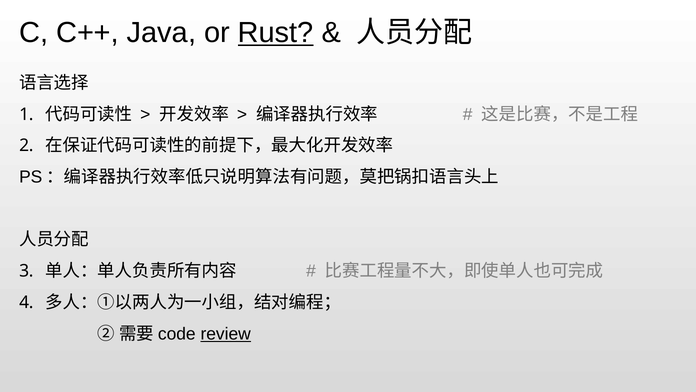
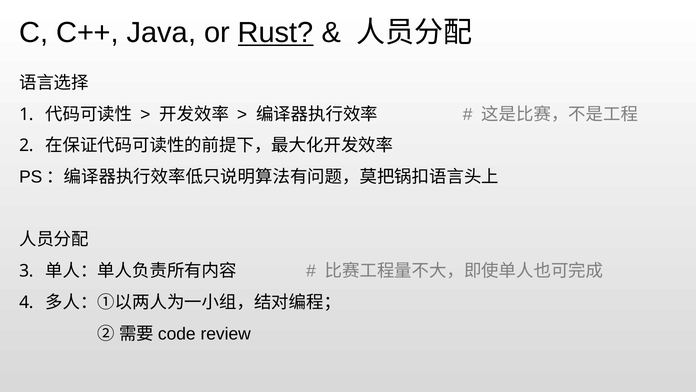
review underline: present -> none
